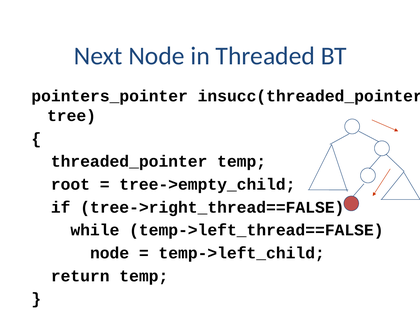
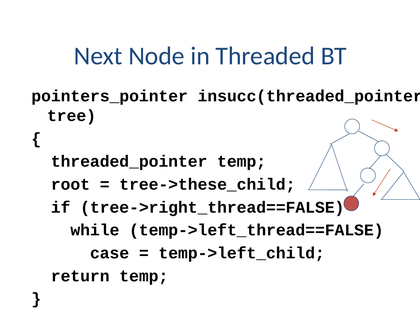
tree->empty_child: tree->empty_child -> tree->these_child
node at (110, 253): node -> case
